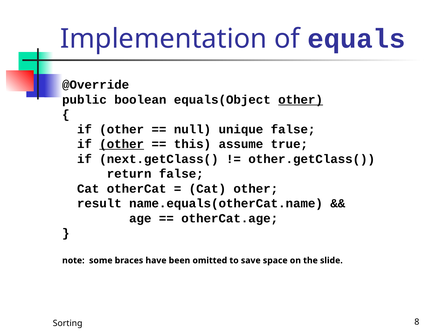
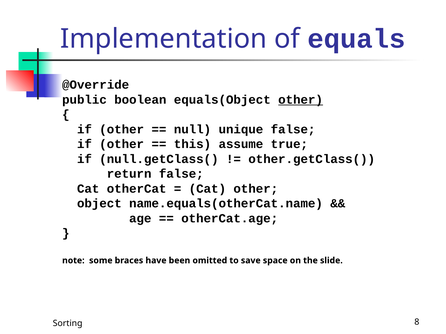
other at (122, 144) underline: present -> none
next.getClass(: next.getClass( -> null.getClass(
result: result -> object
